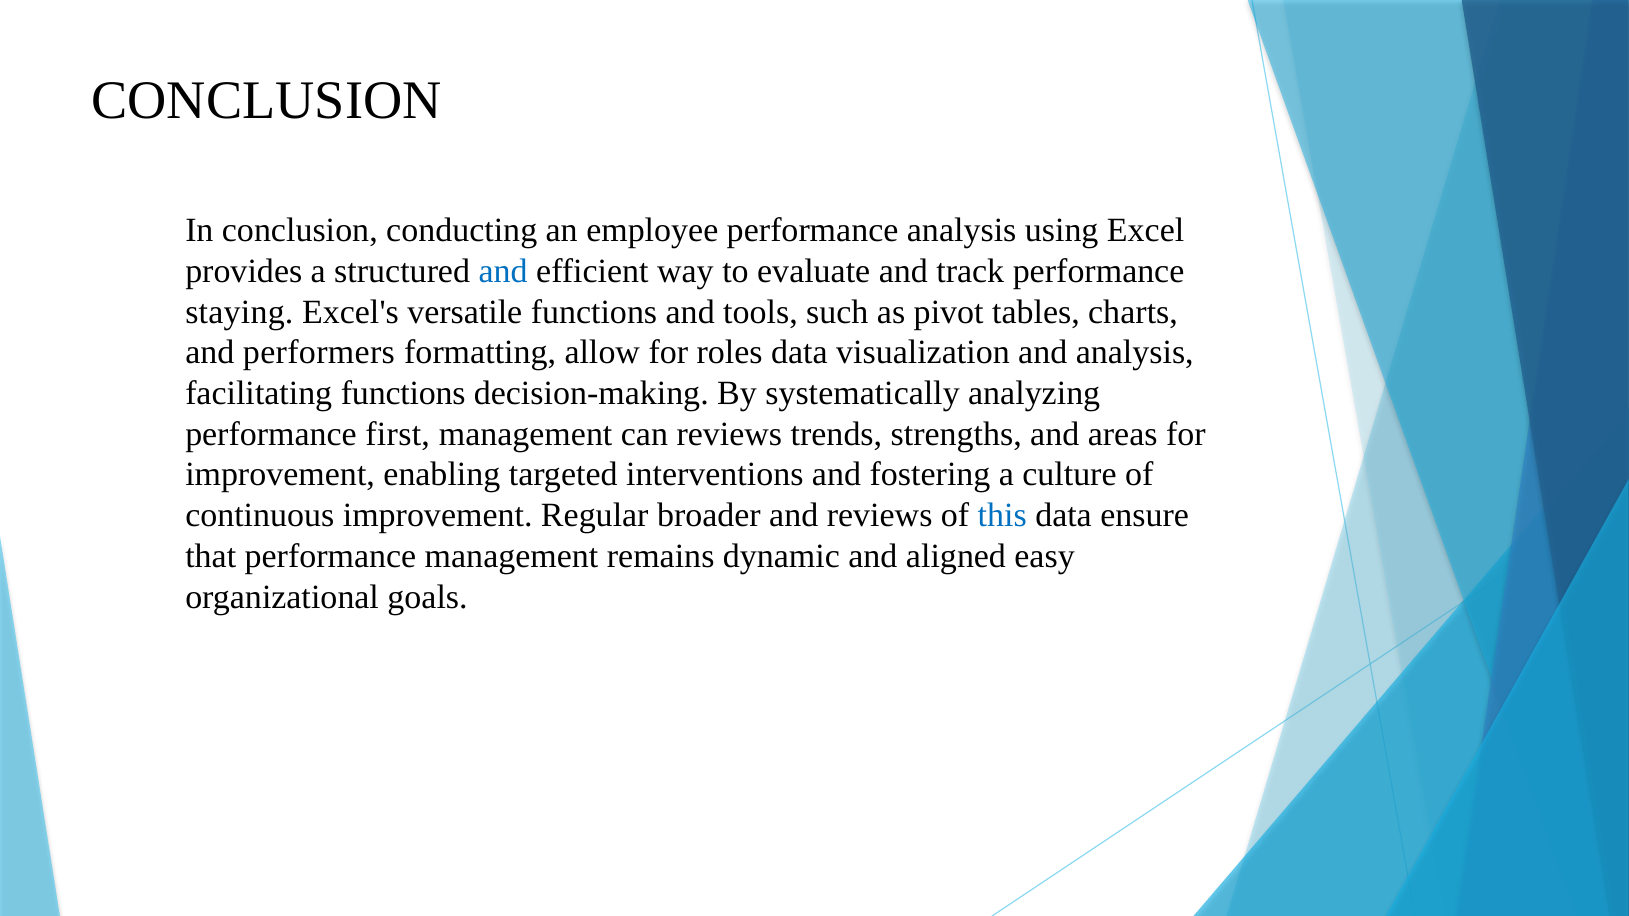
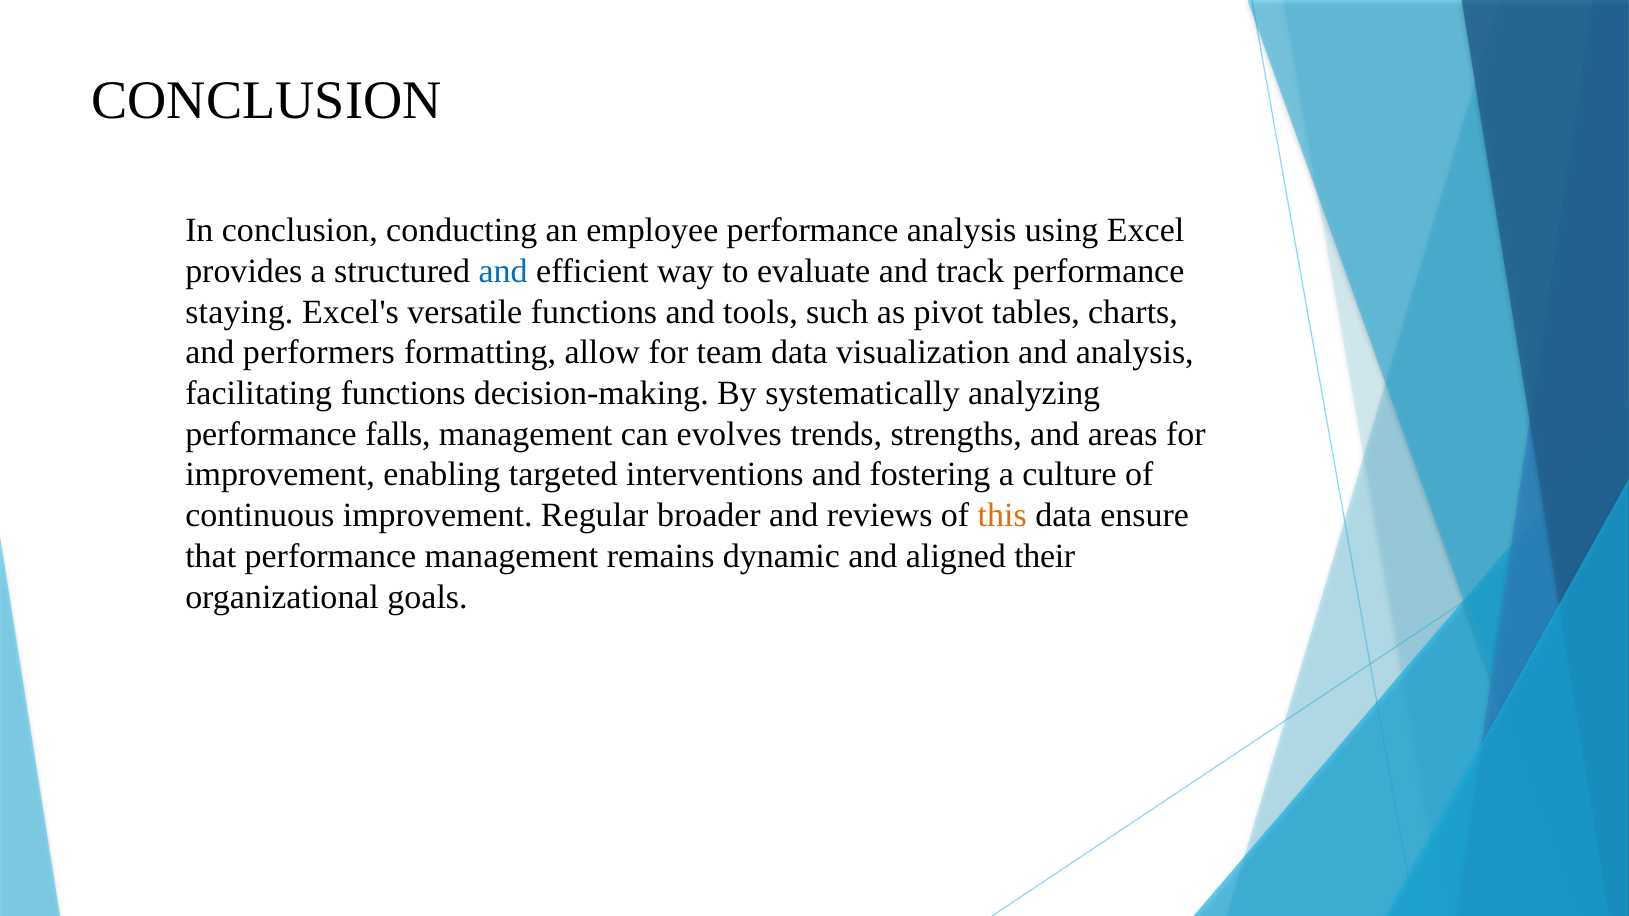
roles: roles -> team
first: first -> falls
can reviews: reviews -> evolves
this colour: blue -> orange
easy: easy -> their
